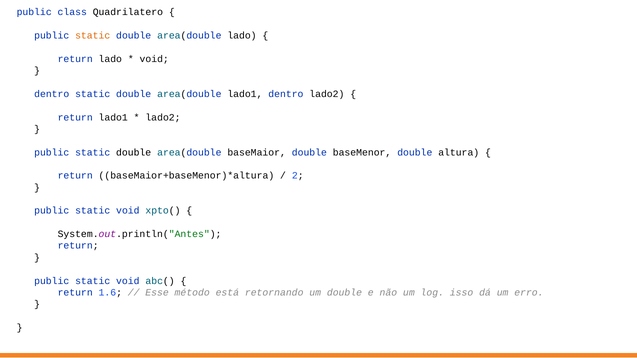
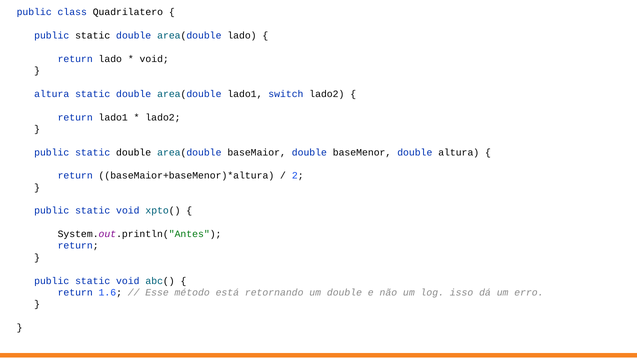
static at (93, 36) colour: orange -> black
dentro at (52, 94): dentro -> altura
lado1 dentro: dentro -> switch
